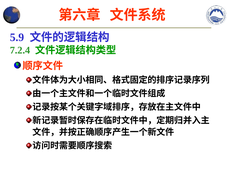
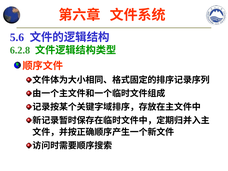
5.9: 5.9 -> 5.6
7.2.4: 7.2.4 -> 6.2.8
